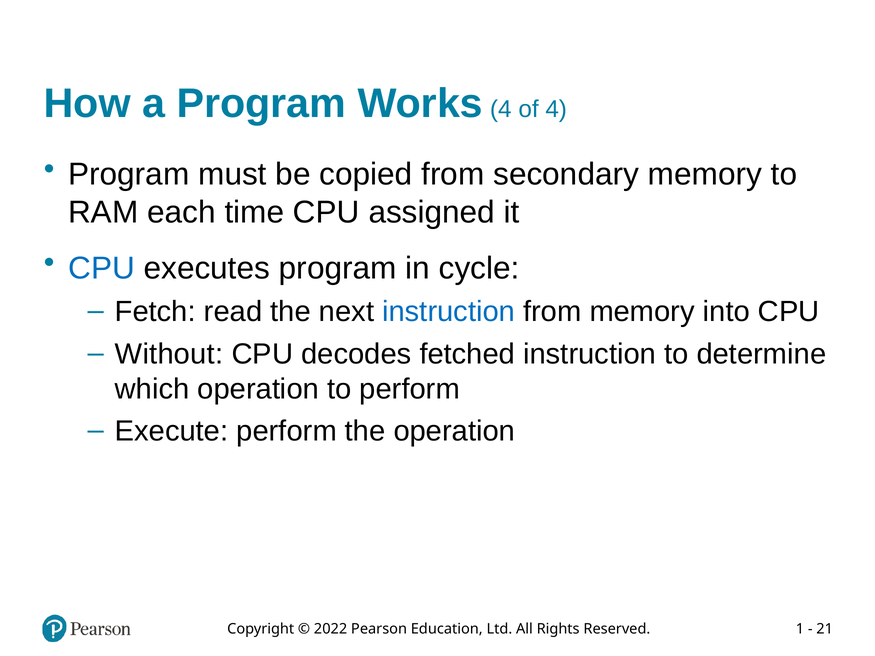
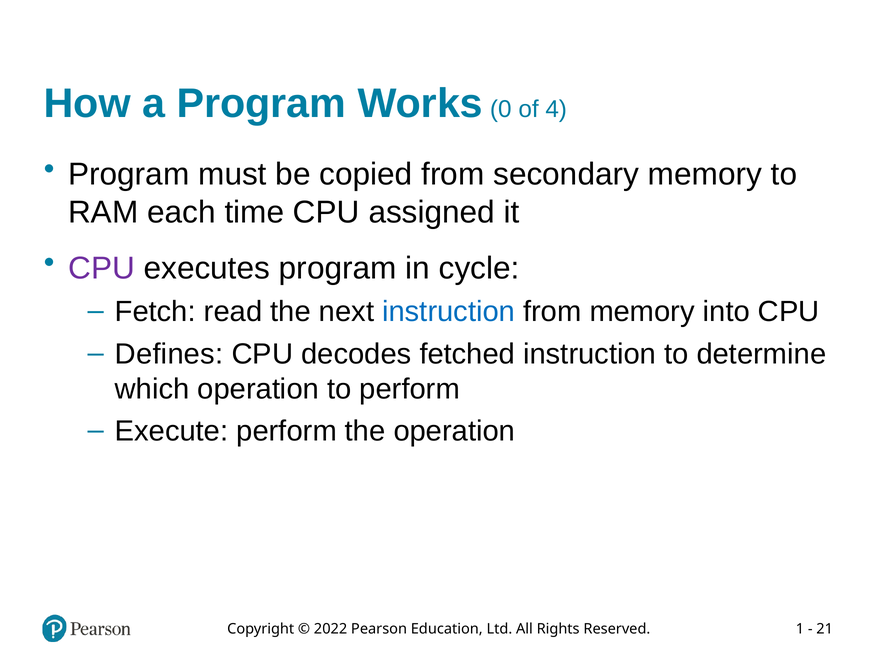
Works 4: 4 -> 0
CPU at (102, 268) colour: blue -> purple
Without: Without -> Defines
